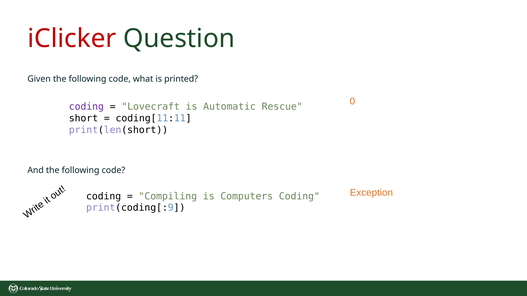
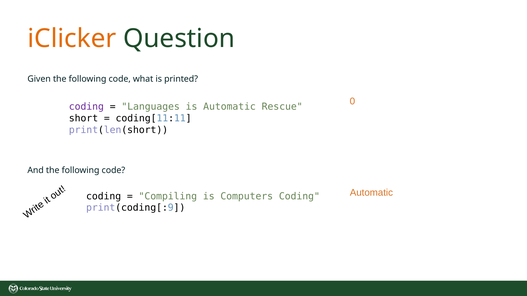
iClicker colour: red -> orange
Lovecraft: Lovecraft -> Languages
Exception at (371, 193): Exception -> Automatic
